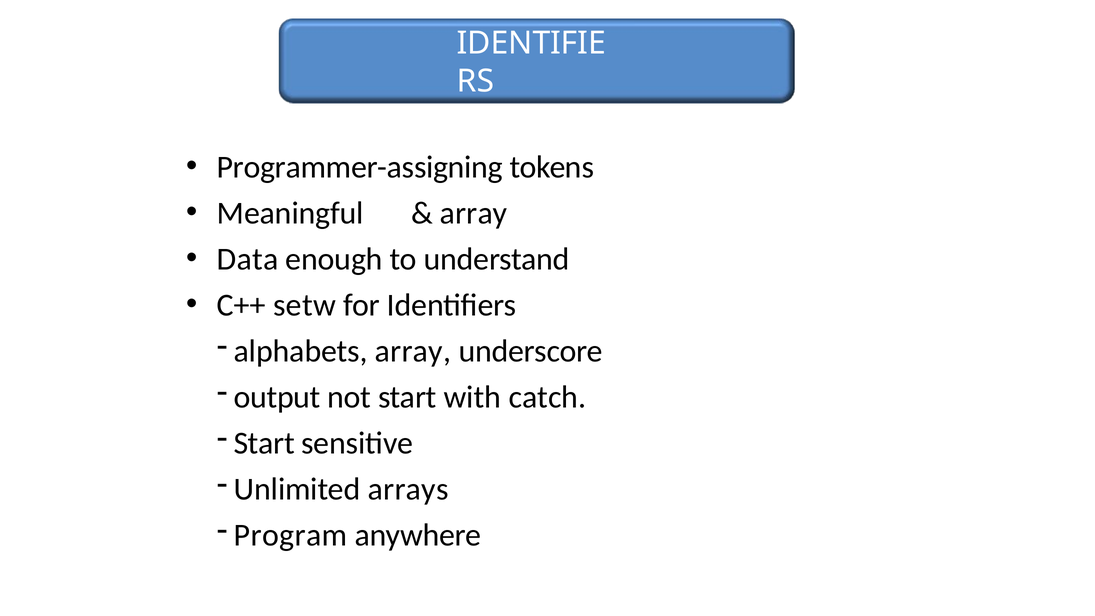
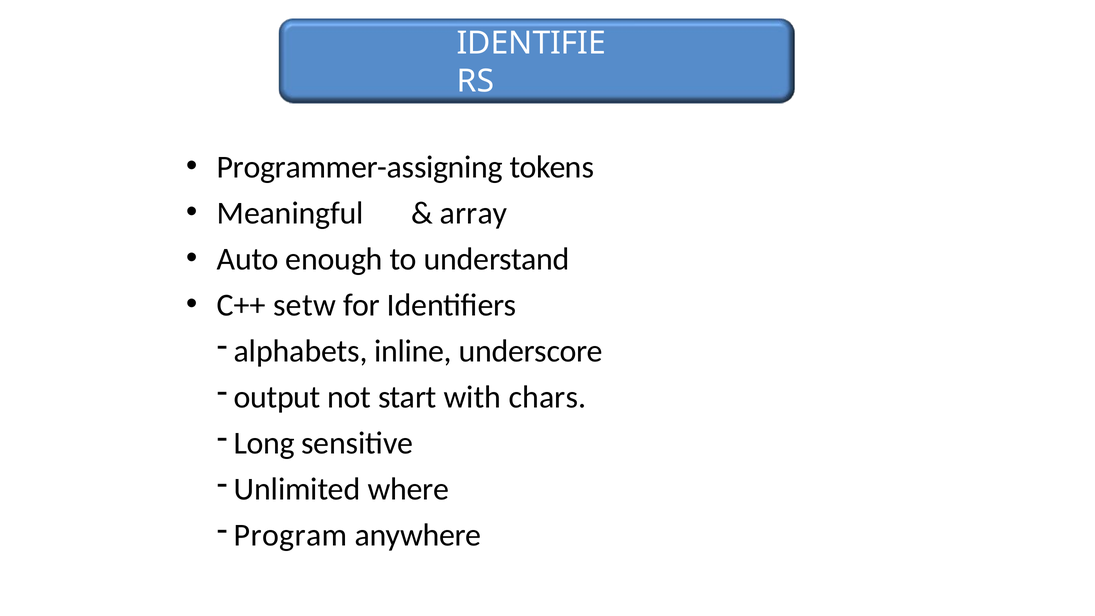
Data: Data -> Auto
alphabets array: array -> inline
catch: catch -> chars
Start at (264, 443): Start -> Long
arrays: arrays -> where
